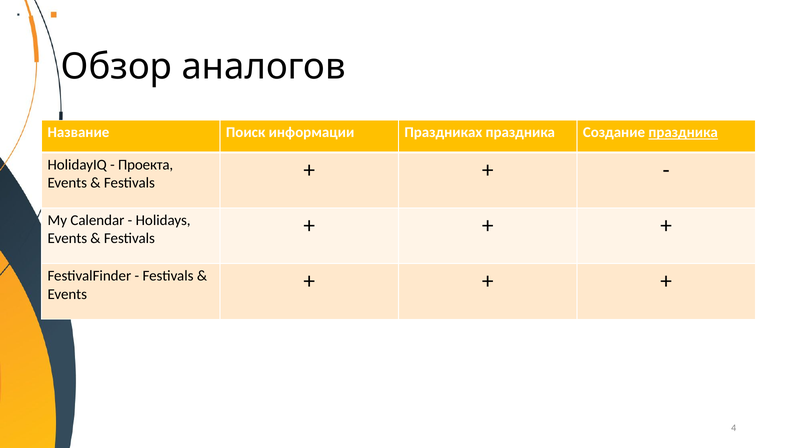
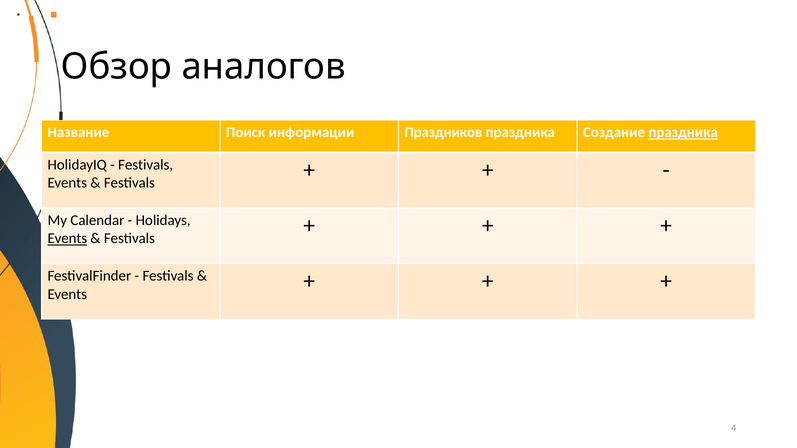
Праздниках: Праздниках -> Праздников
Проекта at (146, 165): Проекта -> Festivals
Events at (67, 239) underline: none -> present
